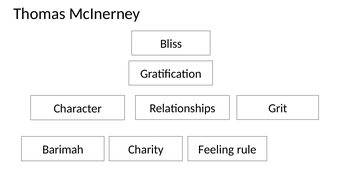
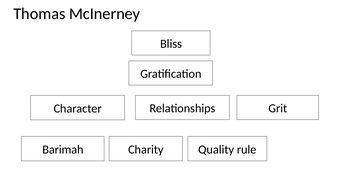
Feeling: Feeling -> Quality
